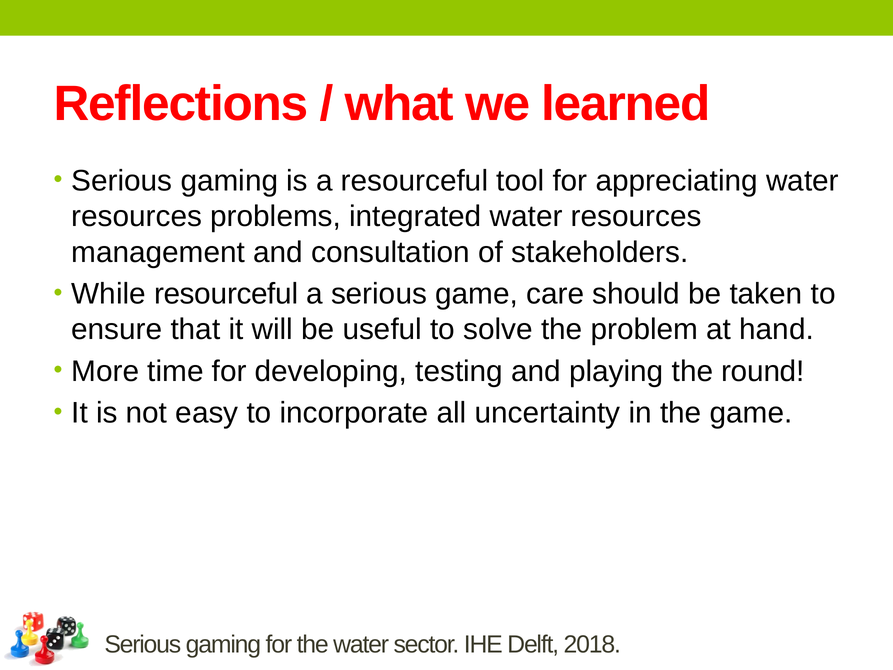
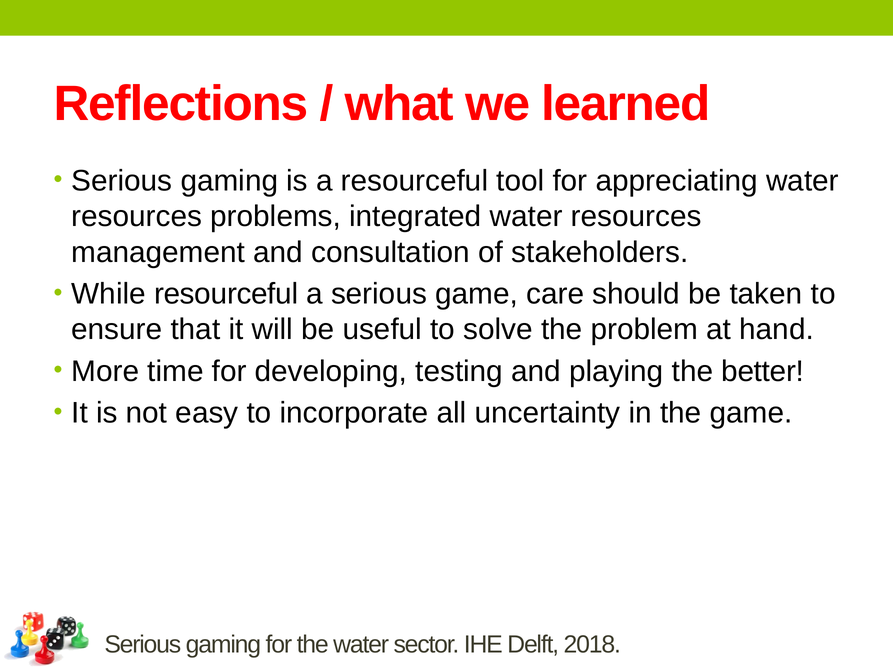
round: round -> better
